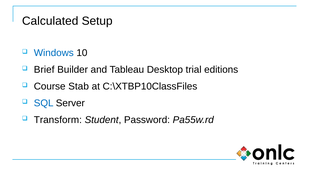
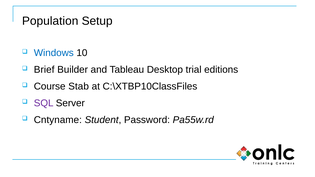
Calculated: Calculated -> Population
SQL colour: blue -> purple
Transform: Transform -> Cntyname
